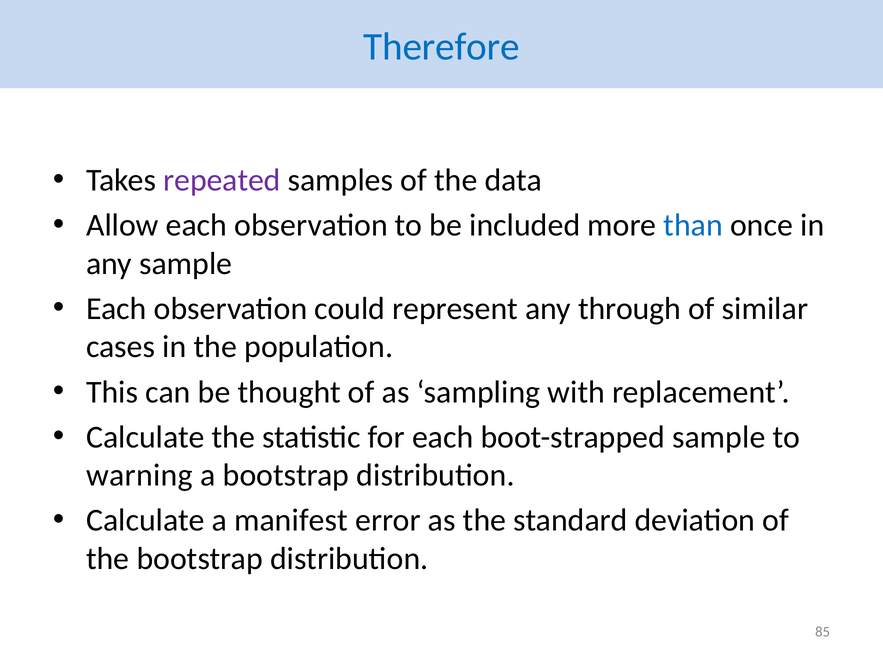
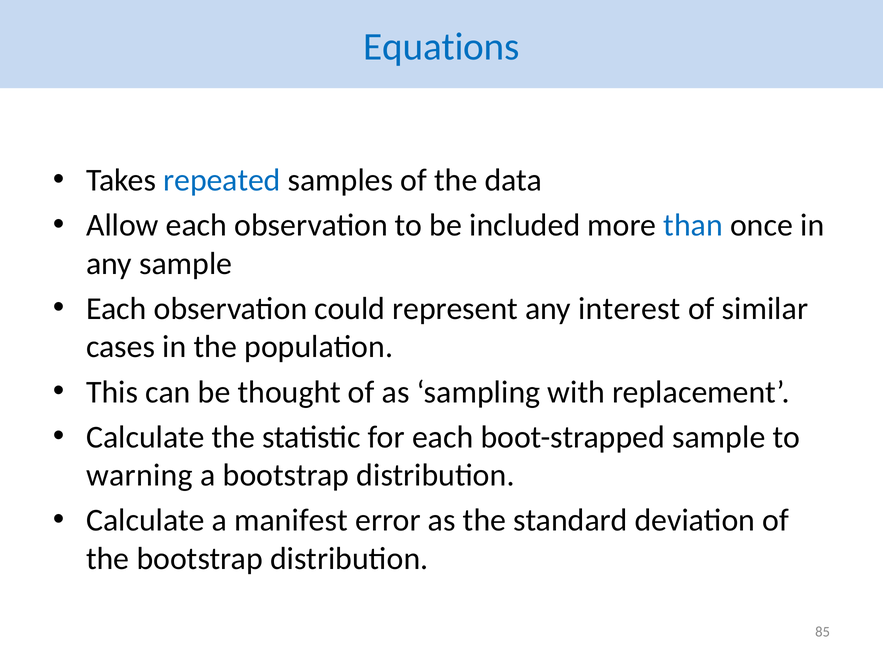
Therefore: Therefore -> Equations
repeated colour: purple -> blue
through: through -> interest
